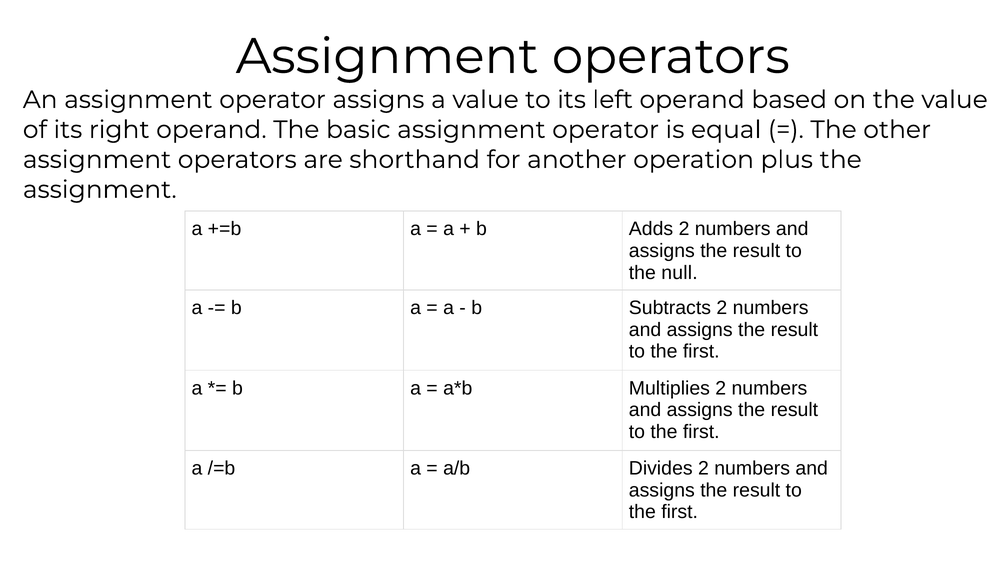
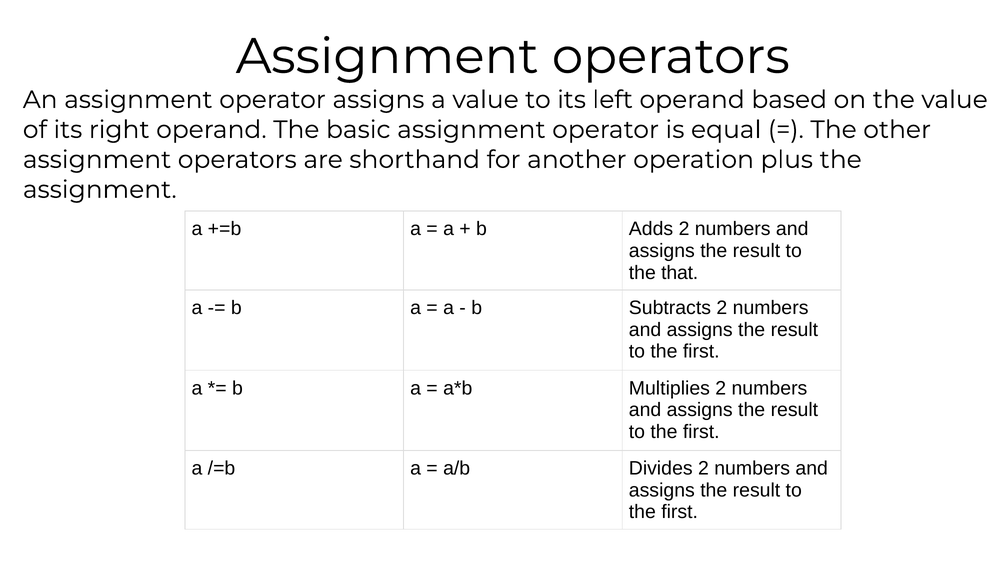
null: null -> that
